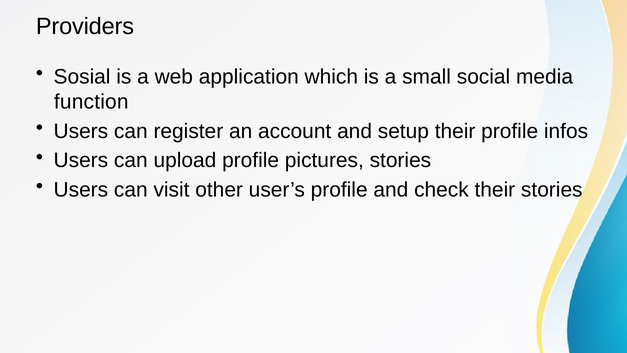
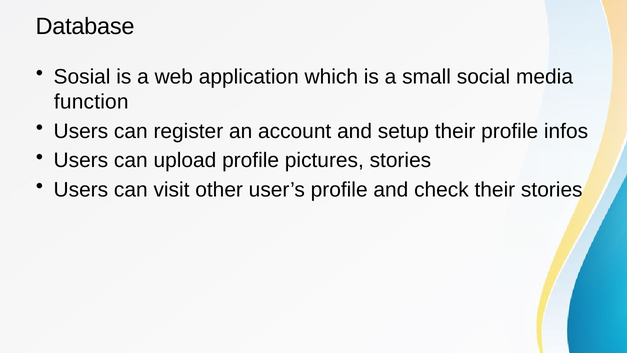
Providers: Providers -> Database
